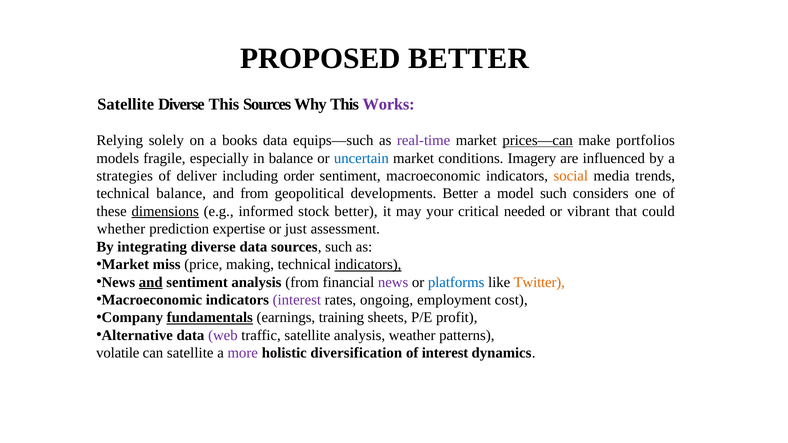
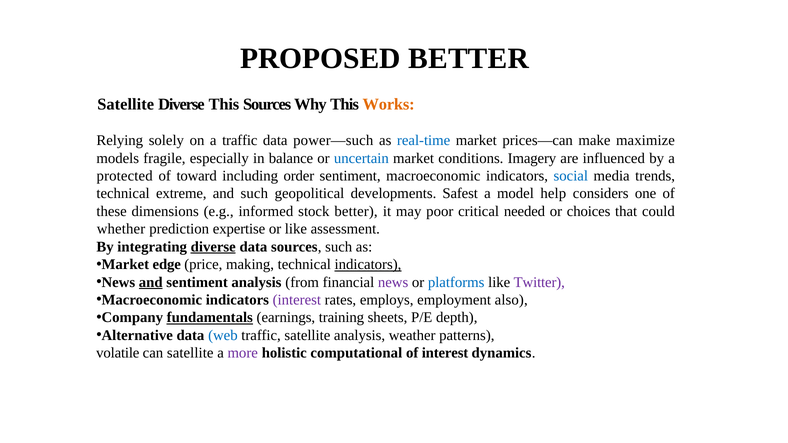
Works colour: purple -> orange
a books: books -> traffic
equips—such: equips—such -> power—such
real-time colour: purple -> blue
prices—can underline: present -> none
portfolios: portfolios -> maximize
strategies: strategies -> protected
deliver: deliver -> toward
social colour: orange -> blue
technical balance: balance -> extreme
and from: from -> such
developments Better: Better -> Safest
model such: such -> help
dimensions underline: present -> none
your: your -> poor
vibrant: vibrant -> choices
or just: just -> like
diverse at (213, 247) underline: none -> present
miss: miss -> edge
Twitter colour: orange -> purple
ongoing: ongoing -> employs
cost: cost -> also
profit: profit -> depth
web colour: purple -> blue
diversification: diversification -> computational
